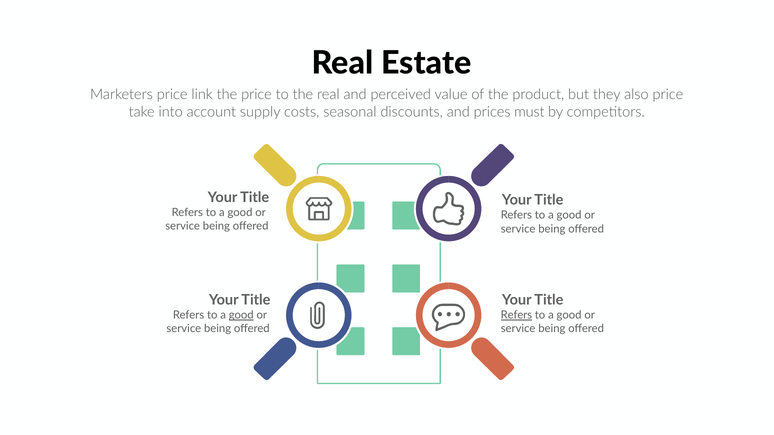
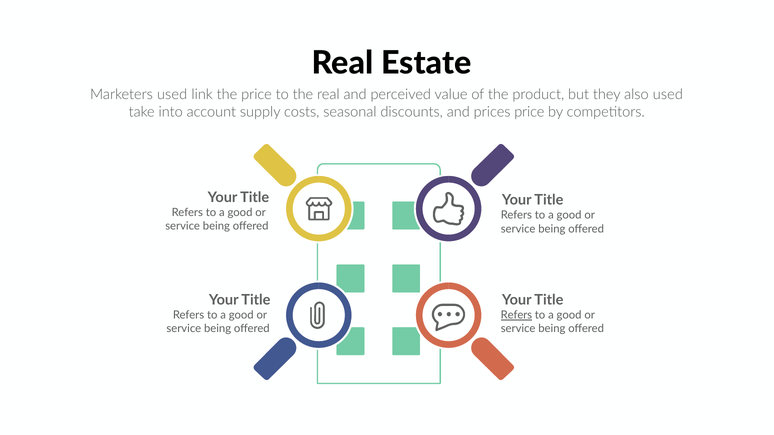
Marketers price: price -> used
also price: price -> used
prices must: must -> price
good at (241, 316) underline: present -> none
